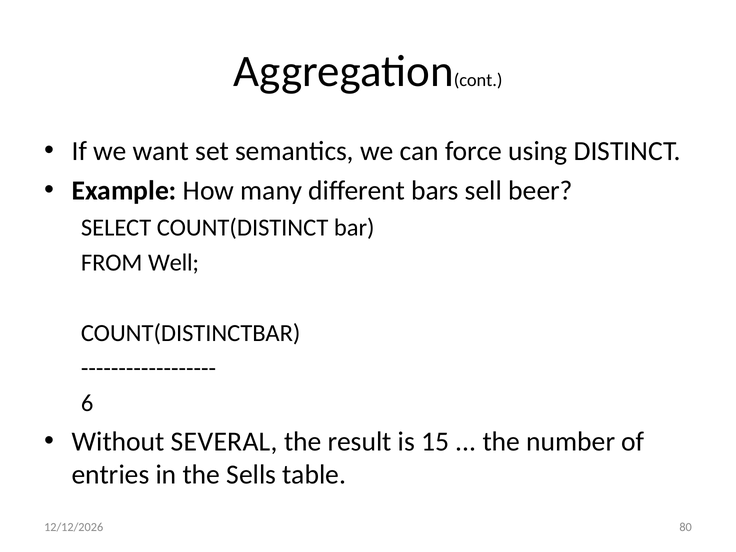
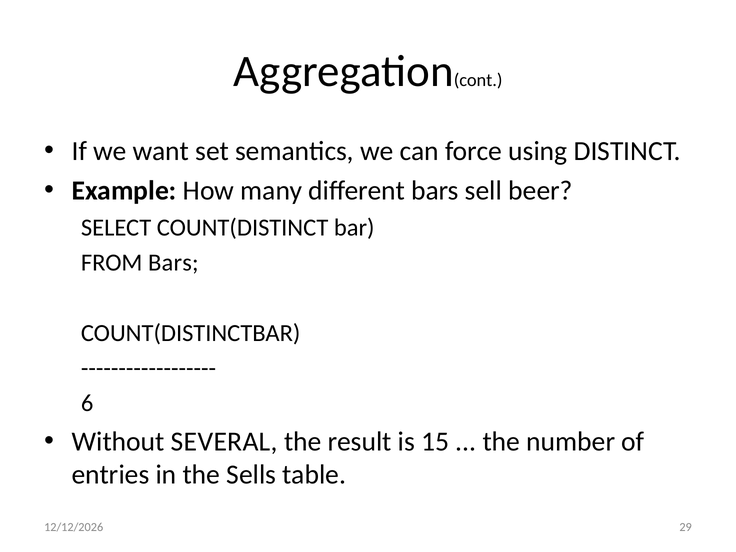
FROM Well: Well -> Bars
80: 80 -> 29
